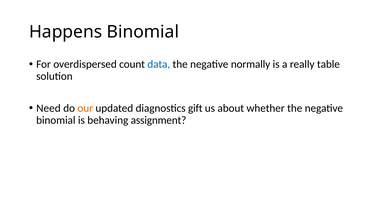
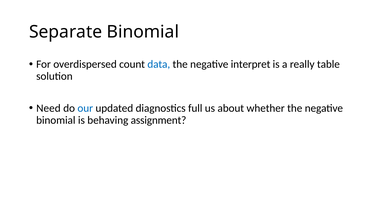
Happens: Happens -> Separate
normally: normally -> interpret
our colour: orange -> blue
gift: gift -> full
